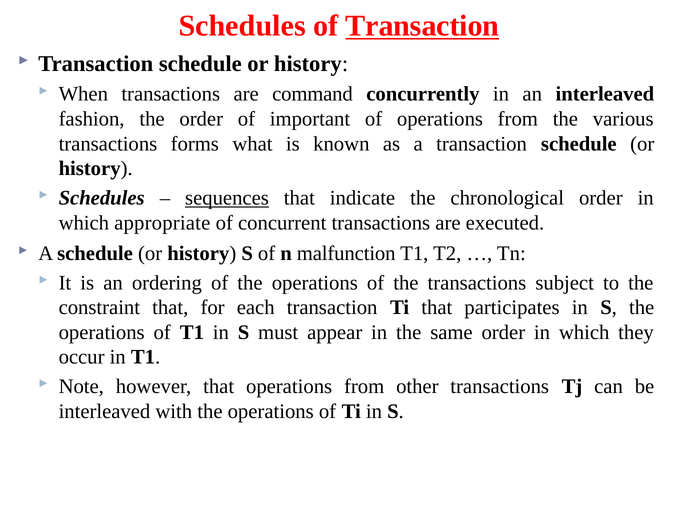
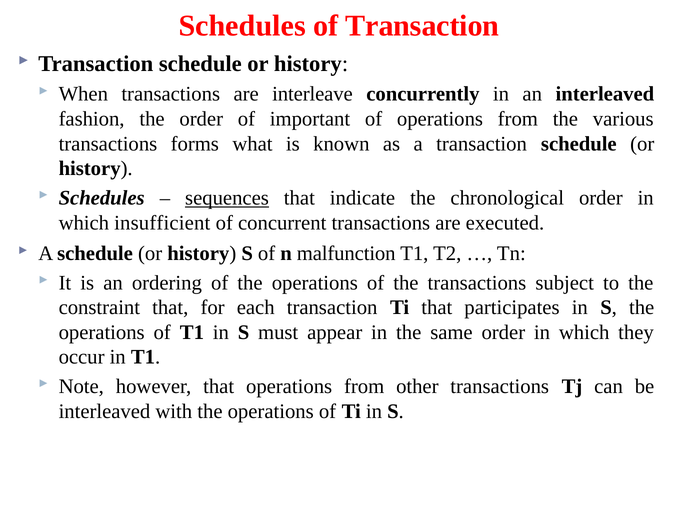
Transaction at (422, 26) underline: present -> none
command: command -> interleave
appropriate: appropriate -> insufficient
